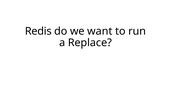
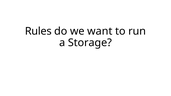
Redis: Redis -> Rules
Replace: Replace -> Storage
